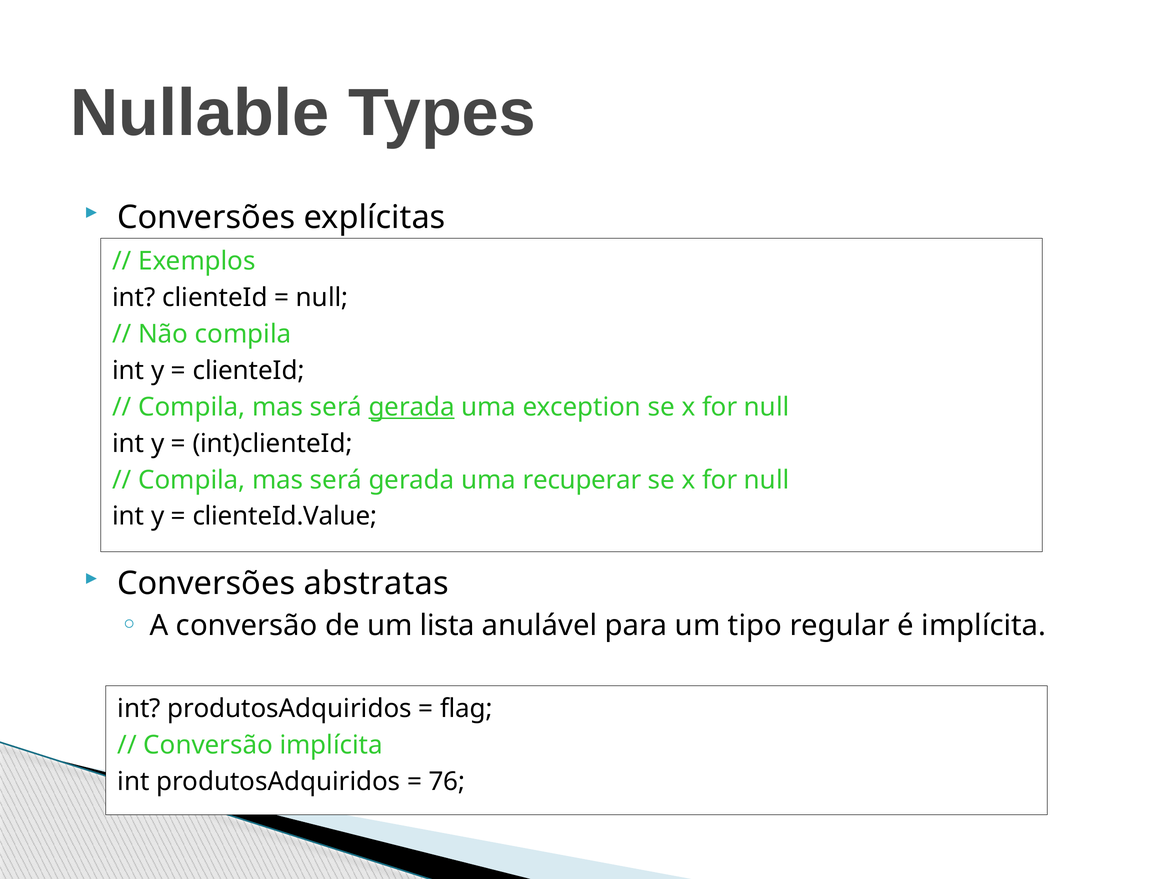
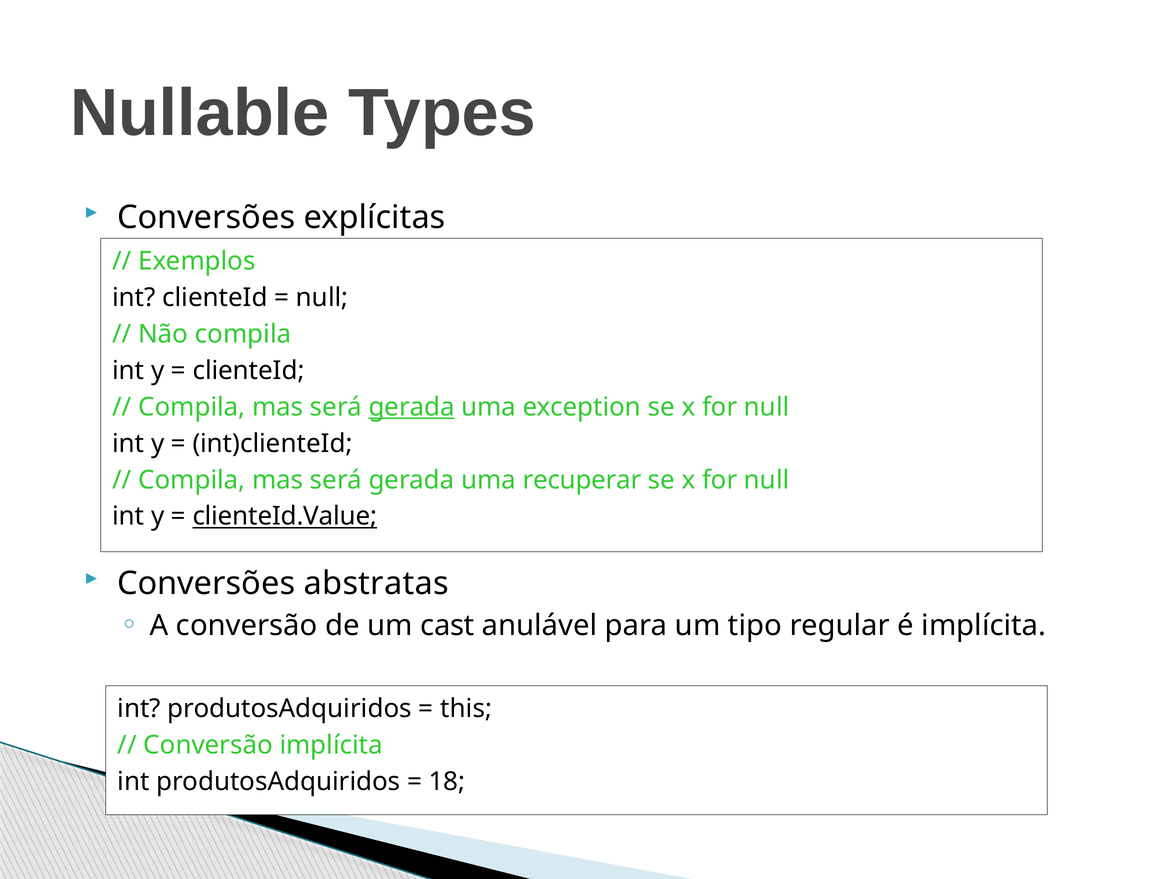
clienteId.Value underline: none -> present
lista: lista -> cast
flag: flag -> this
76: 76 -> 18
